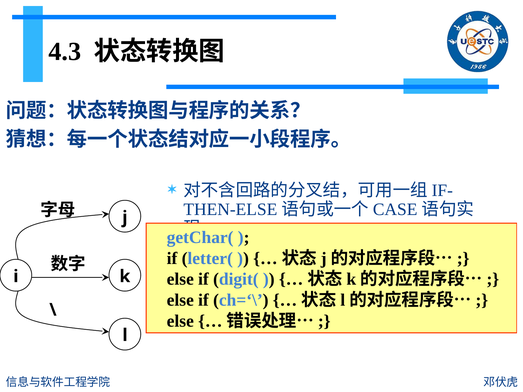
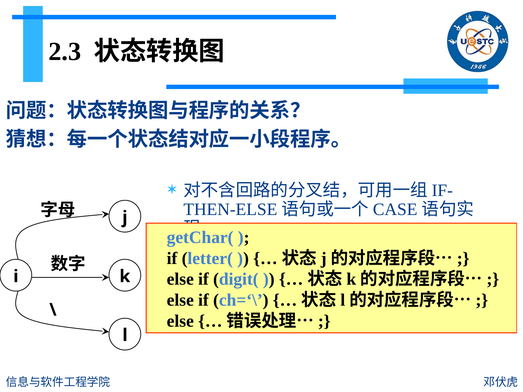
4.3: 4.3 -> 2.3
